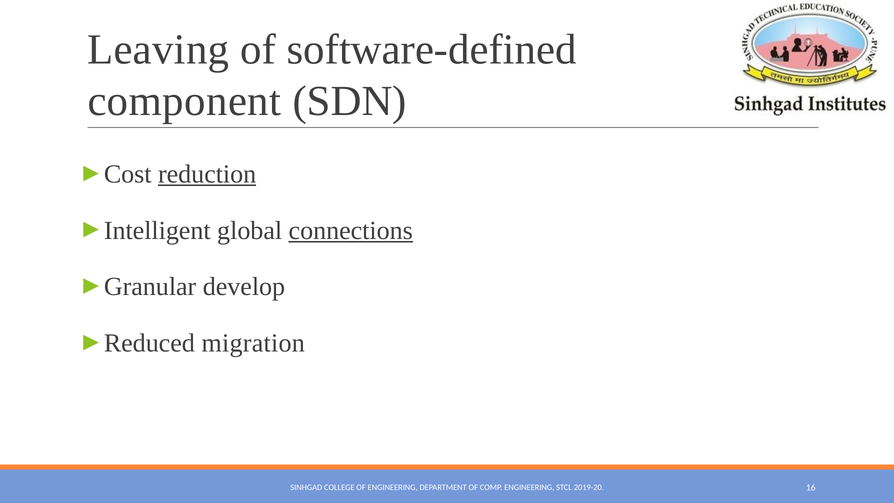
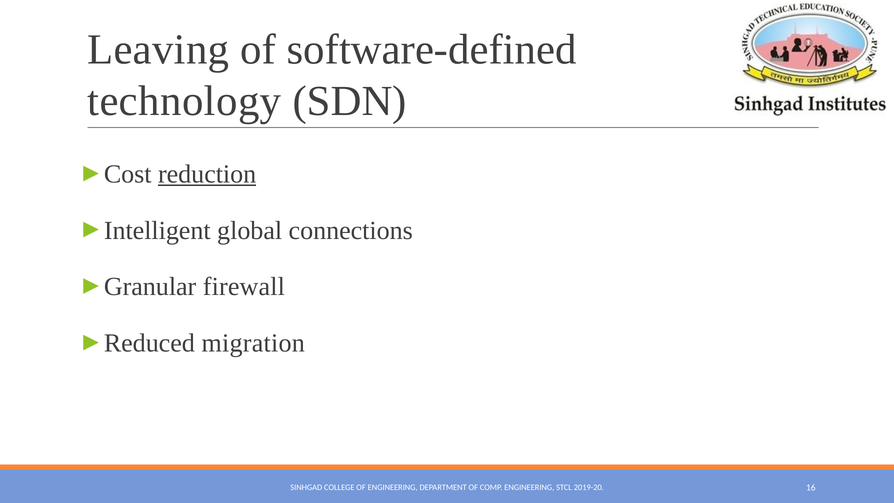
component: component -> technology
connections underline: present -> none
develop: develop -> firewall
